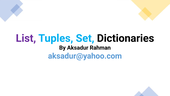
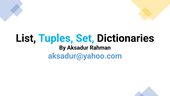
List colour: purple -> black
